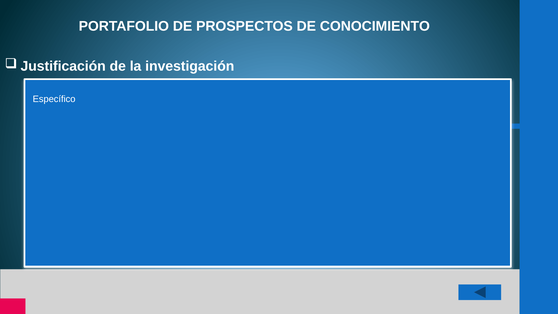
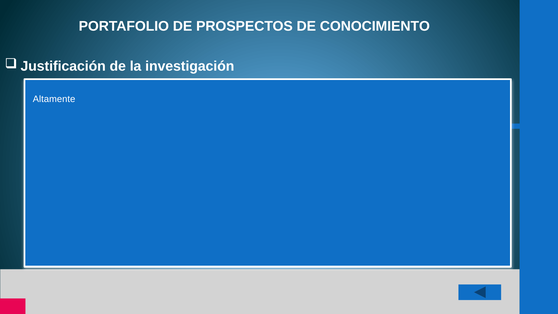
Específico: Específico -> Altamente
